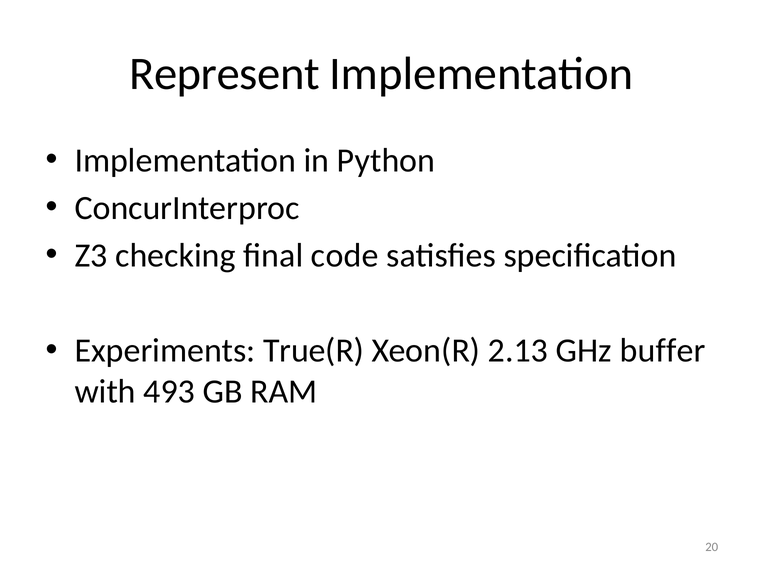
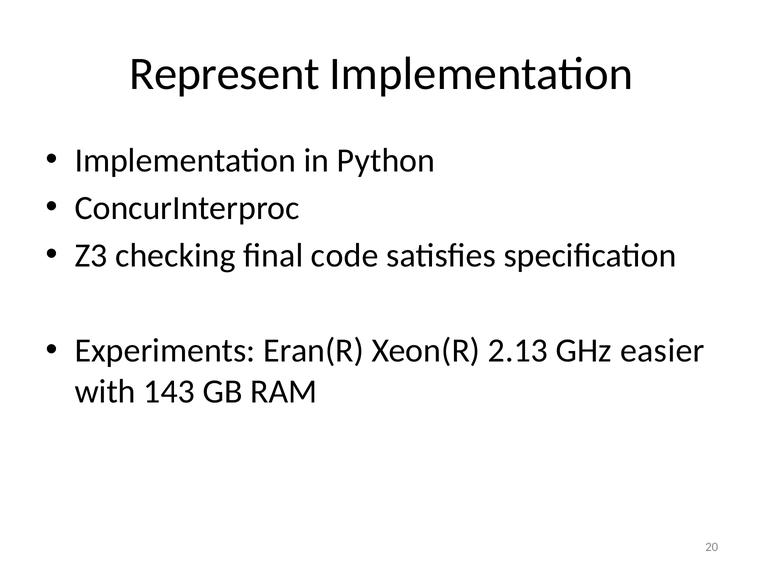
True(R: True(R -> Eran(R
buffer: buffer -> easier
493: 493 -> 143
